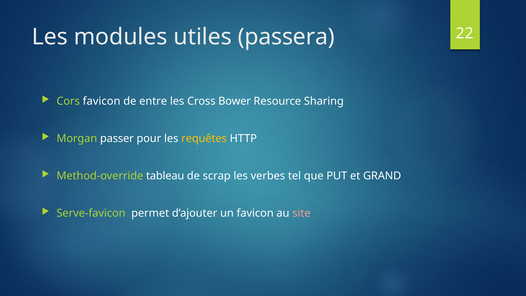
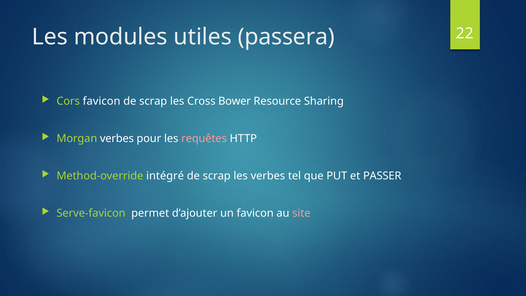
entre at (153, 101): entre -> scrap
Morgan passer: passer -> verbes
requêtes colour: yellow -> pink
tableau: tableau -> intégré
GRAND: GRAND -> PASSER
